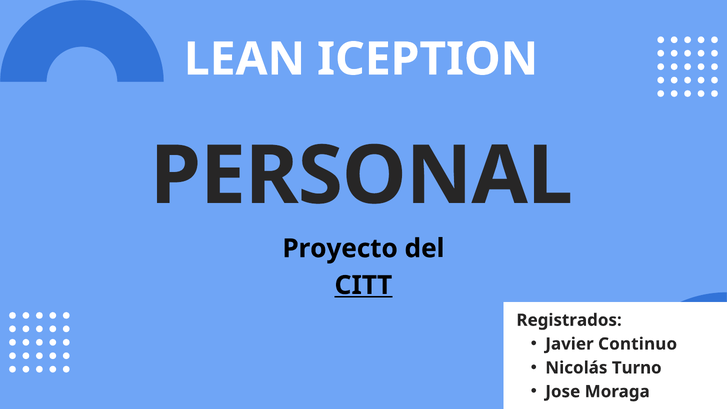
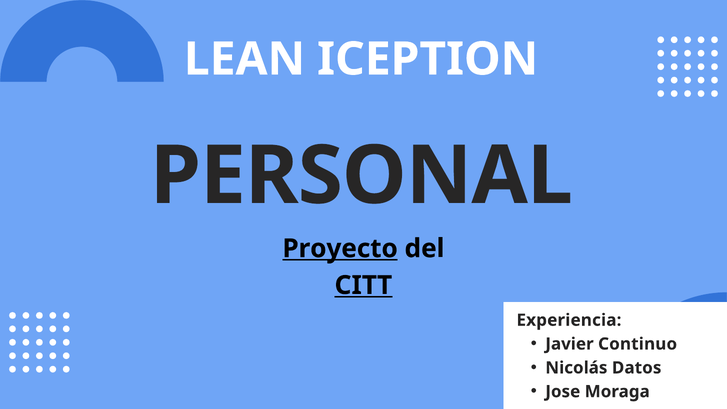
Proyecto underline: none -> present
Registrados: Registrados -> Experiencia
Turno: Turno -> Datos
